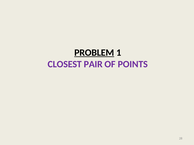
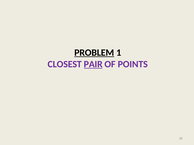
PAIR underline: none -> present
